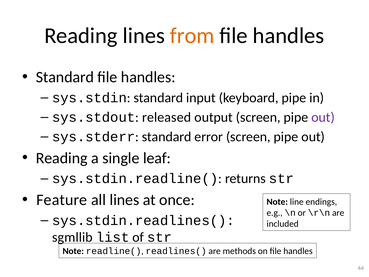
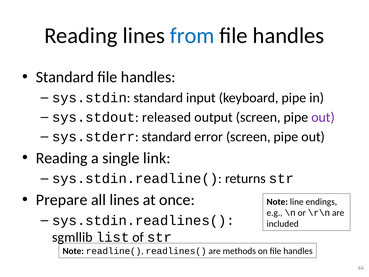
from colour: orange -> blue
leaf: leaf -> link
Feature: Feature -> Prepare
